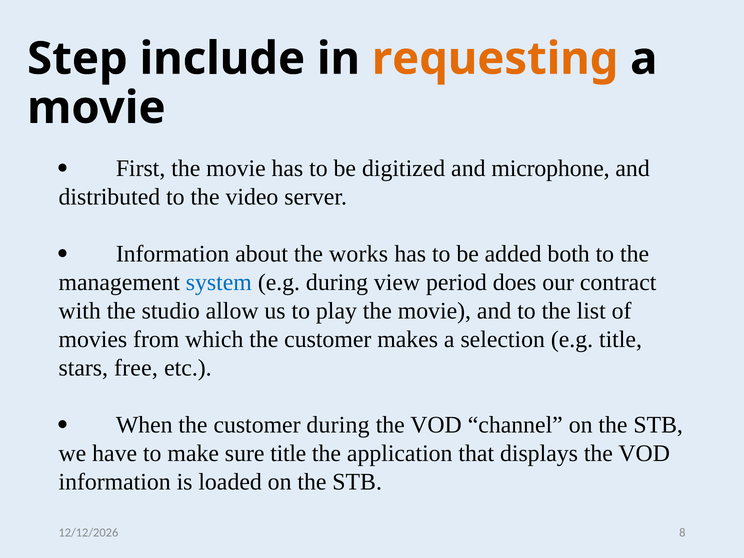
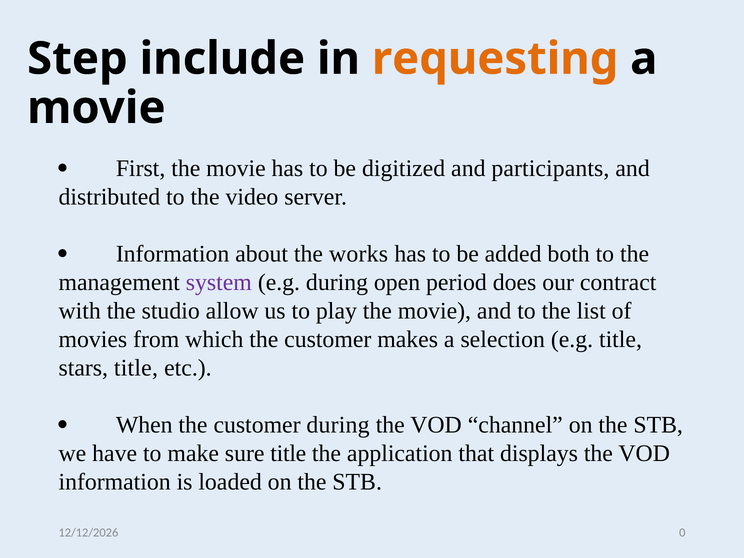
microphone: microphone -> participants
system colour: blue -> purple
view: view -> open
stars free: free -> title
8: 8 -> 0
